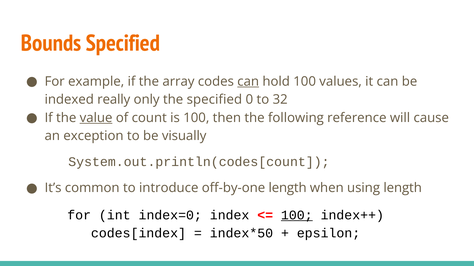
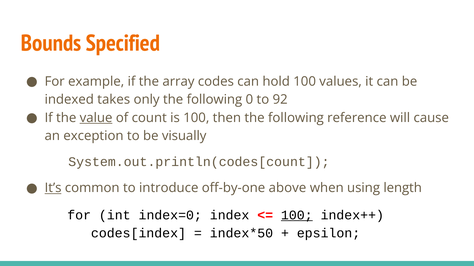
can at (248, 82) underline: present -> none
really: really -> takes
only the specified: specified -> following
32: 32 -> 92
It’s underline: none -> present
off-by-one length: length -> above
